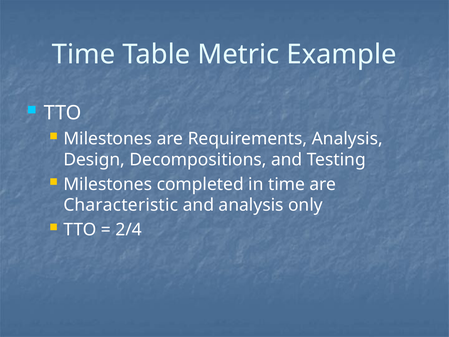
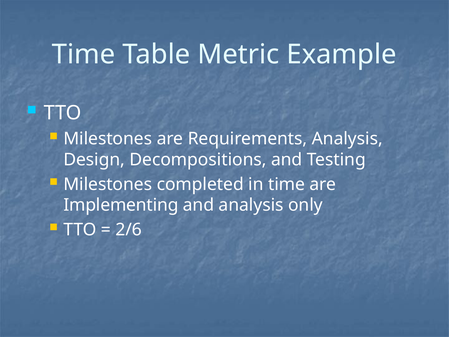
Characteristic: Characteristic -> Implementing
2/4: 2/4 -> 2/6
